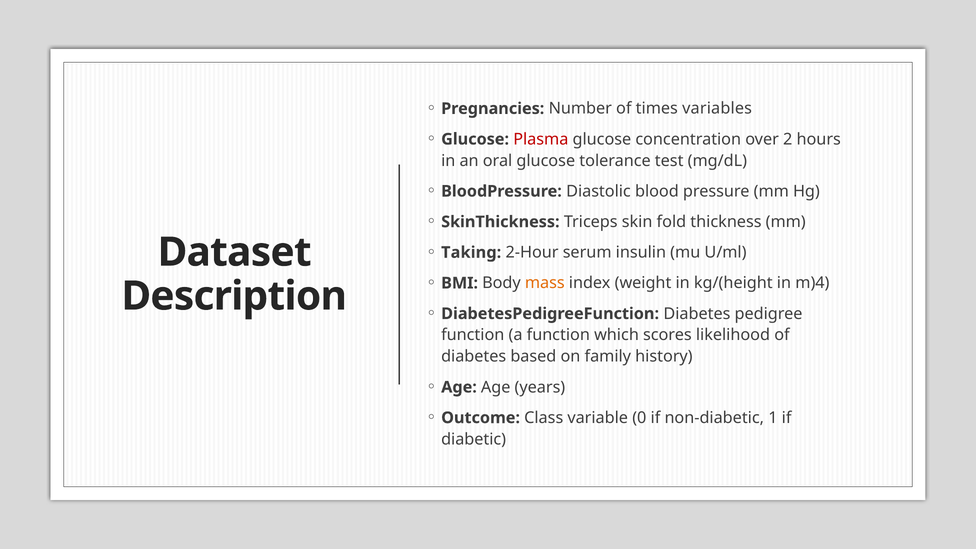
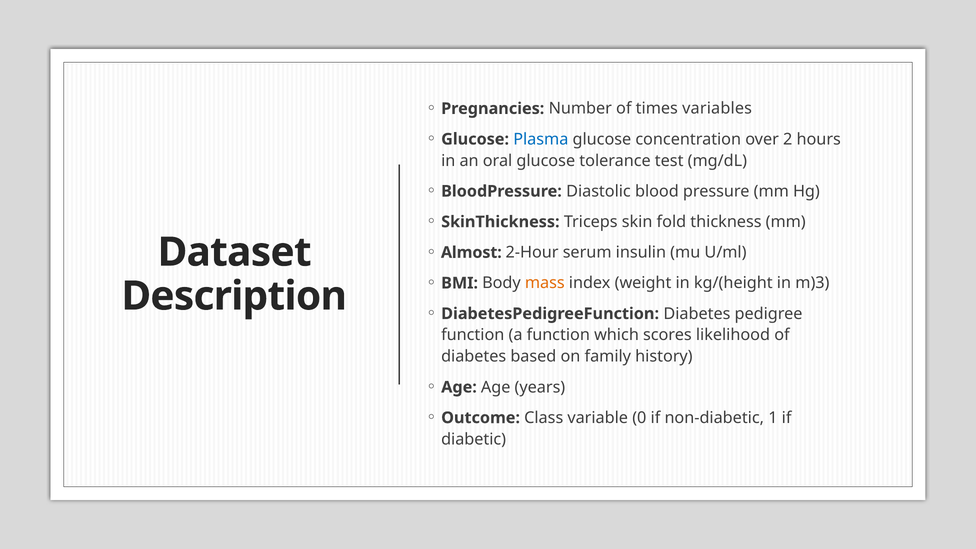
Plasma colour: red -> blue
Taking: Taking -> Almost
m)4: m)4 -> m)3
